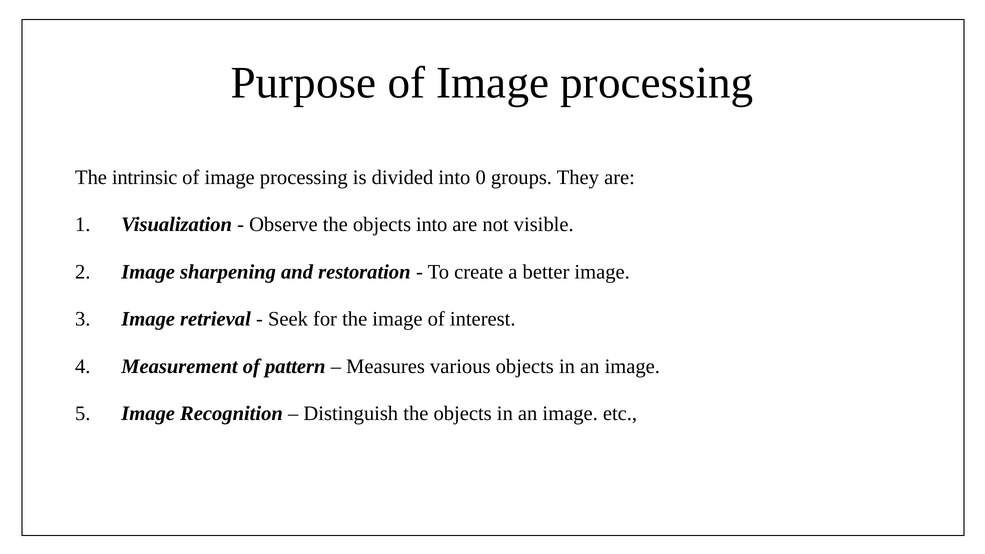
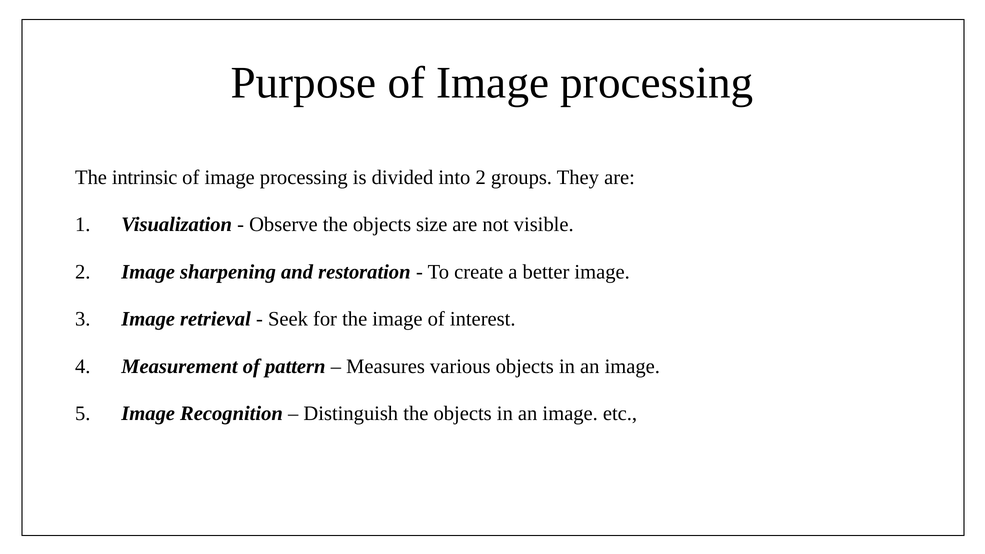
into 0: 0 -> 2
objects into: into -> size
